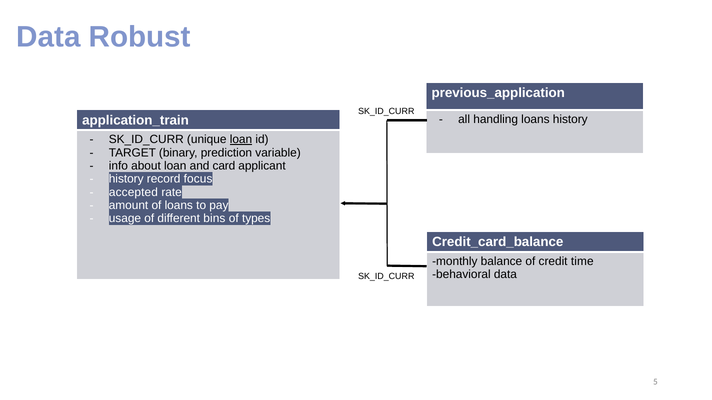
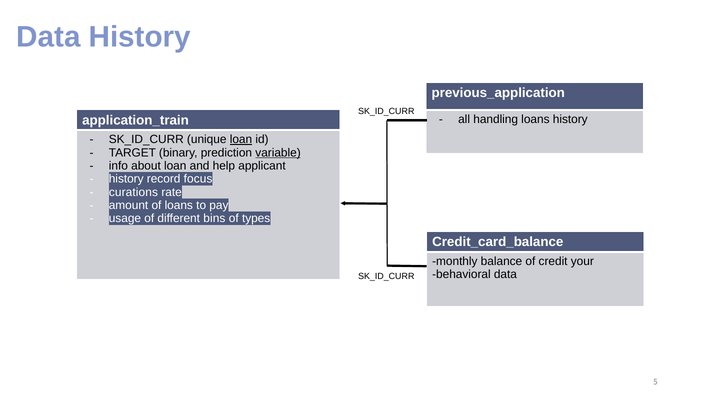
Data Robust: Robust -> History
variable underline: none -> present
card: card -> help
accepted: accepted -> curations
time: time -> your
